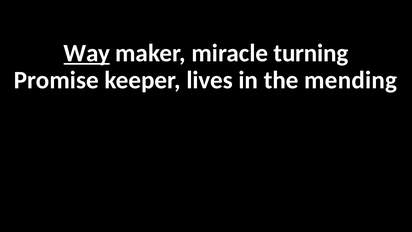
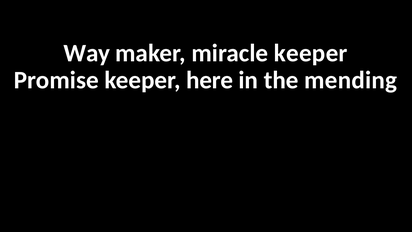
Way underline: present -> none
miracle turning: turning -> keeper
lives: lives -> here
